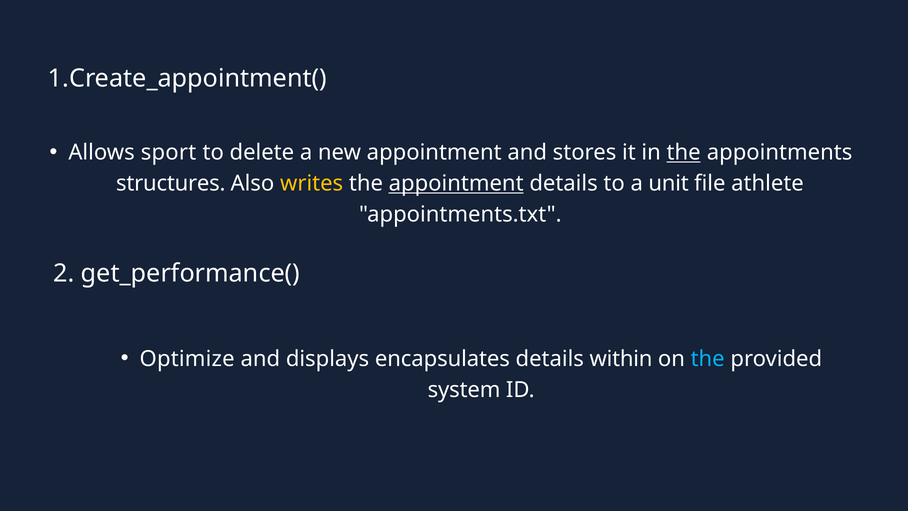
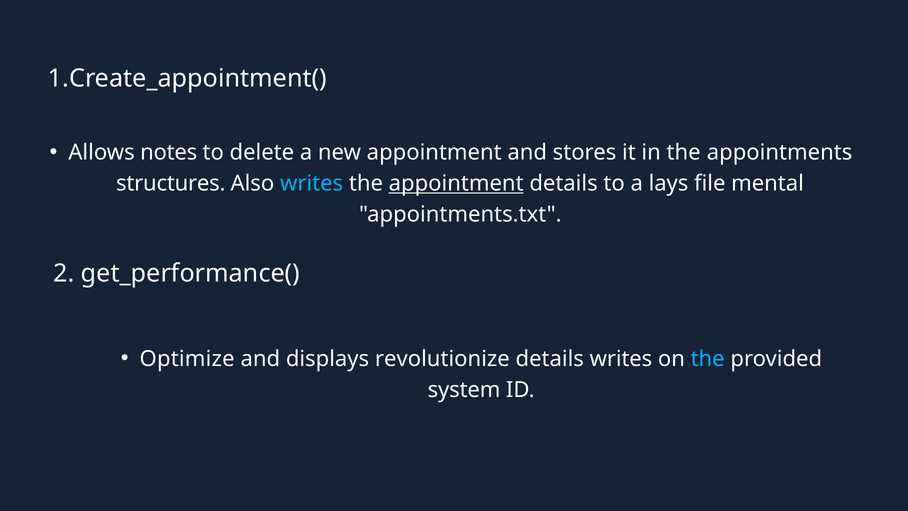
sport: sport -> notes
the at (684, 152) underline: present -> none
writes at (312, 183) colour: yellow -> light blue
unit: unit -> lays
athlete: athlete -> mental
encapsulates: encapsulates -> revolutionize
details within: within -> writes
